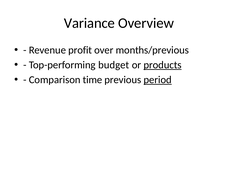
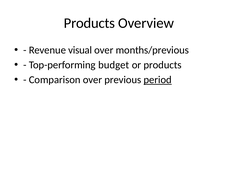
Variance at (89, 23): Variance -> Products
profit: profit -> visual
products at (163, 65) underline: present -> none
Comparison time: time -> over
